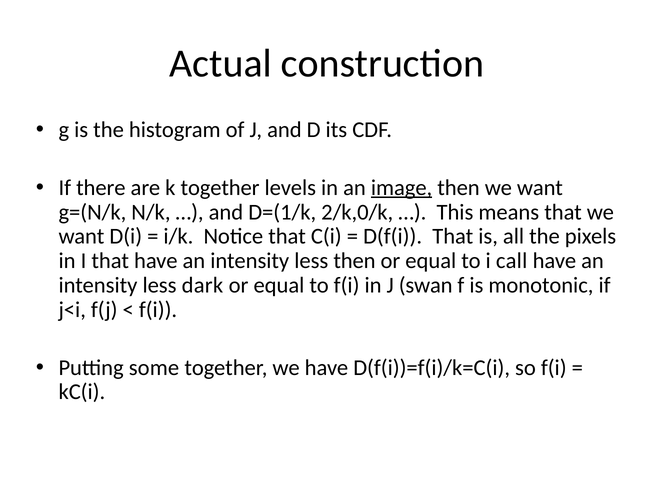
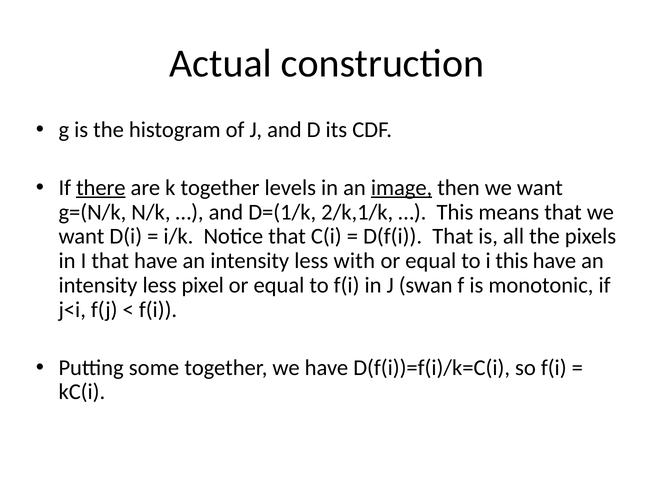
there underline: none -> present
2/k,0/k: 2/k,0/k -> 2/k,1/k
less then: then -> with
i call: call -> this
dark: dark -> pixel
